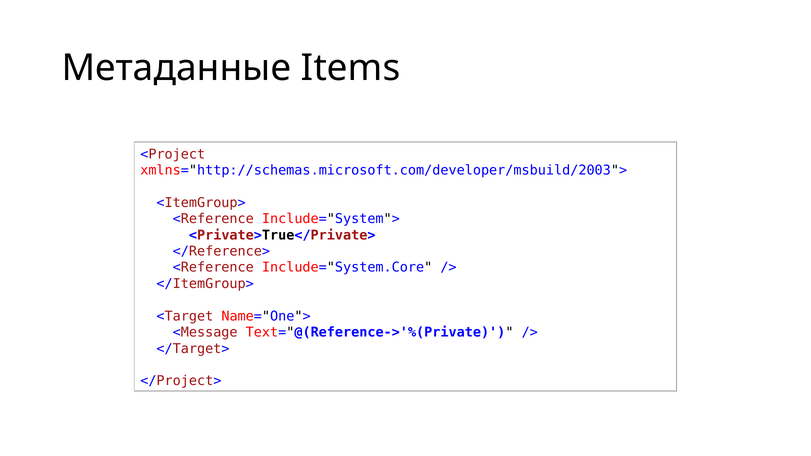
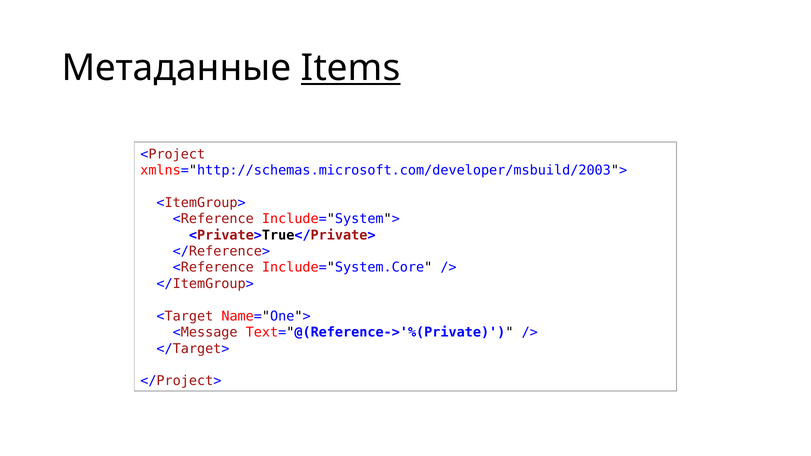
Items underline: none -> present
